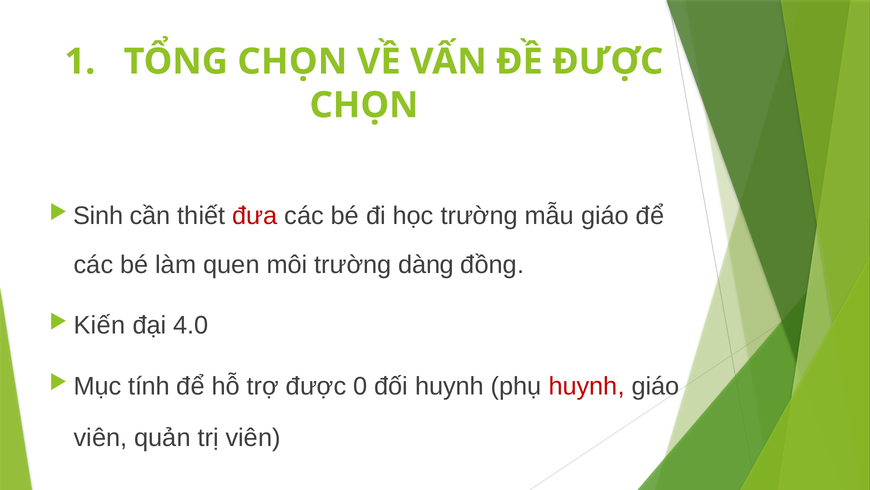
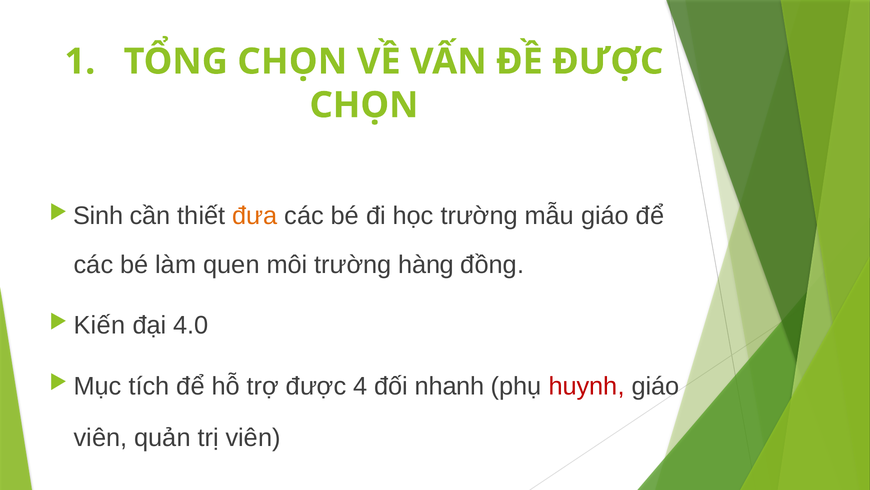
đưa colour: red -> orange
dàng: dàng -> hàng
tính: tính -> tích
0: 0 -> 4
đối huynh: huynh -> nhanh
